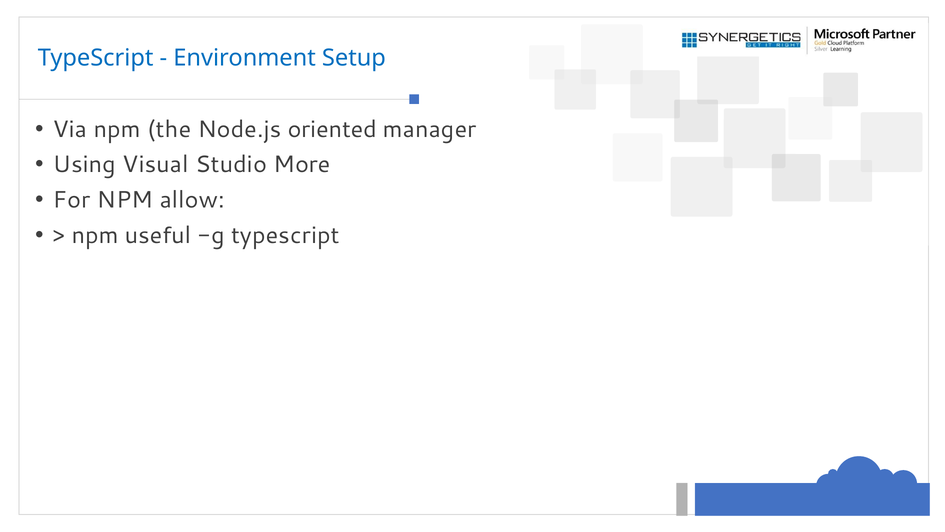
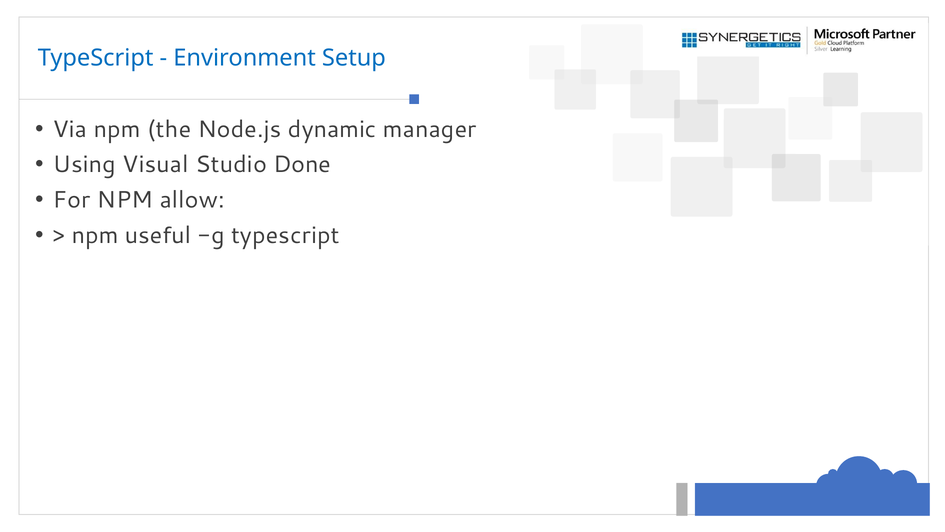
oriented: oriented -> dynamic
More: More -> Done
